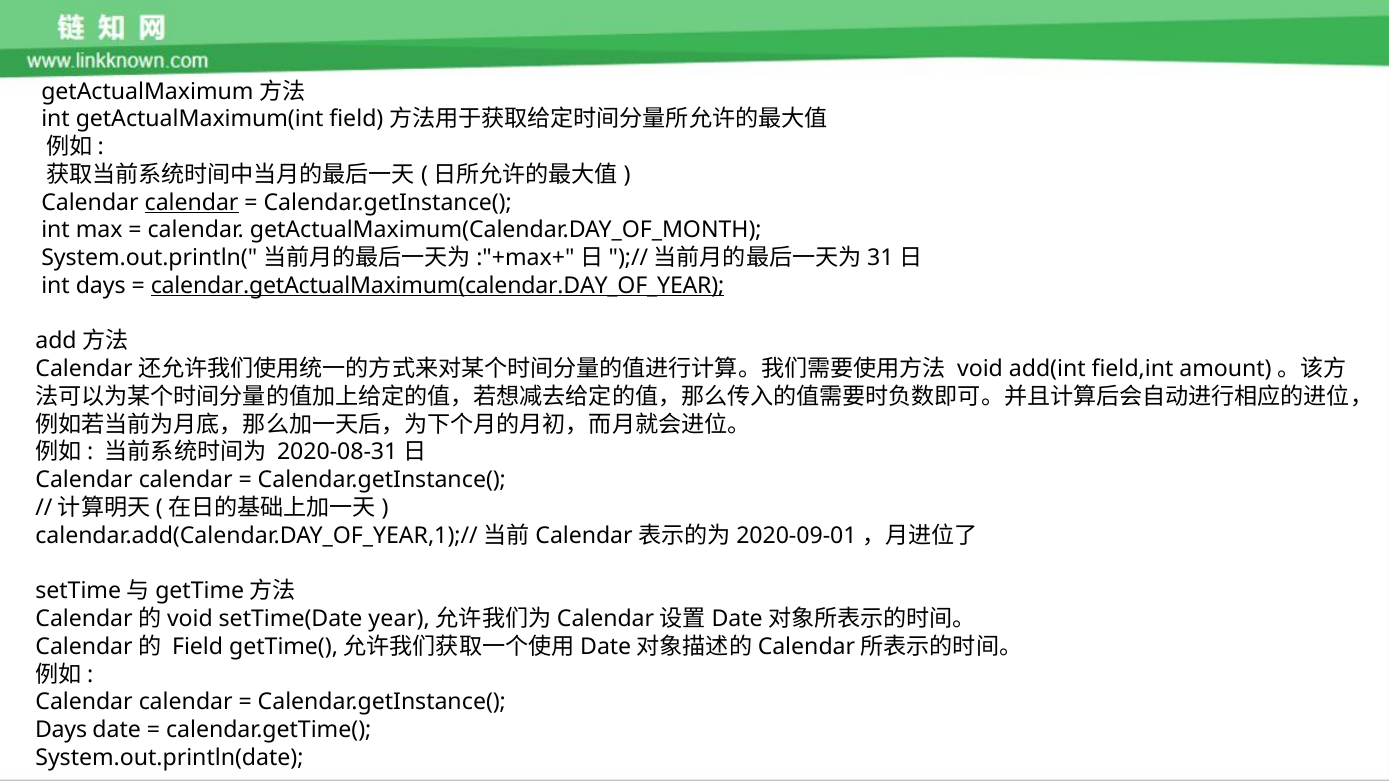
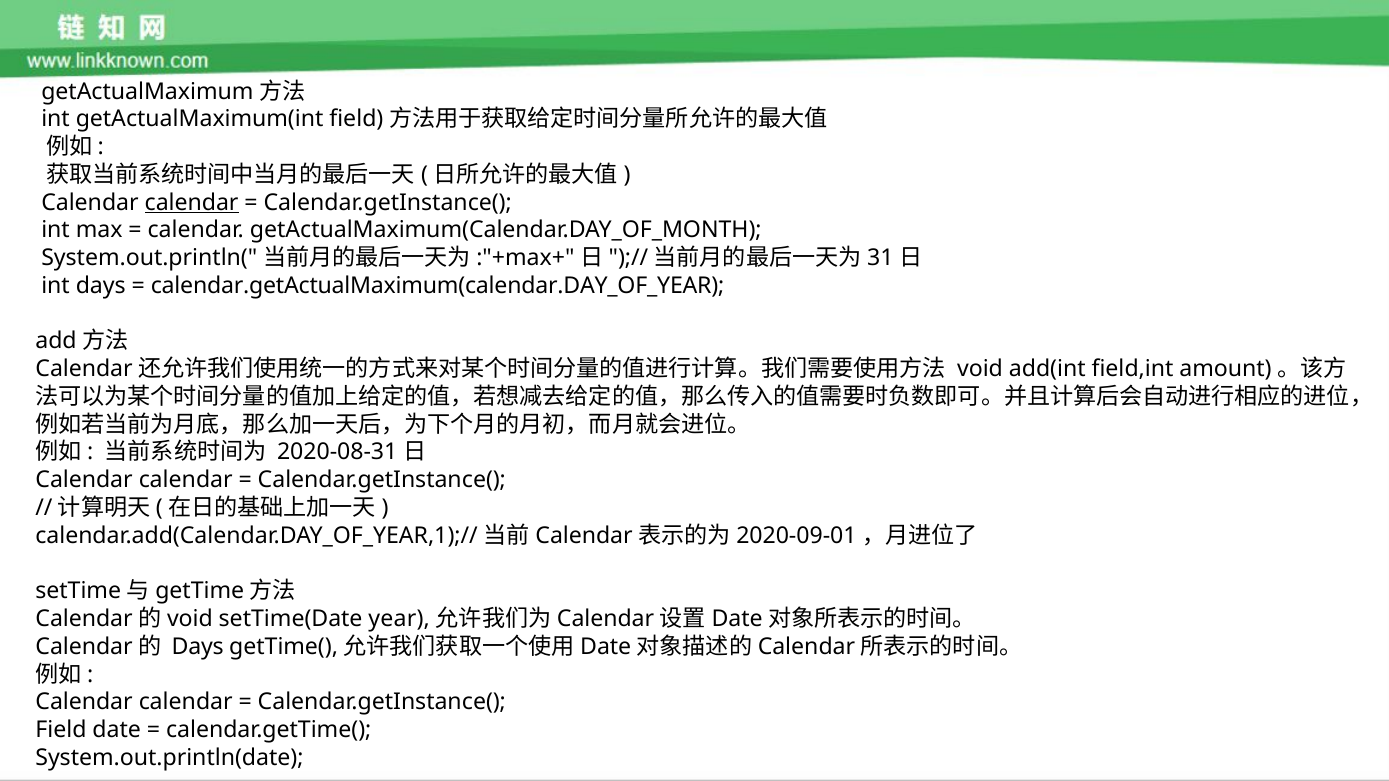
calendar.getActualMaximum(calendar.DAY_OF_YEAR underline: present -> none
Field at (198, 647): Field -> Days
Days at (61, 730): Days -> Field
